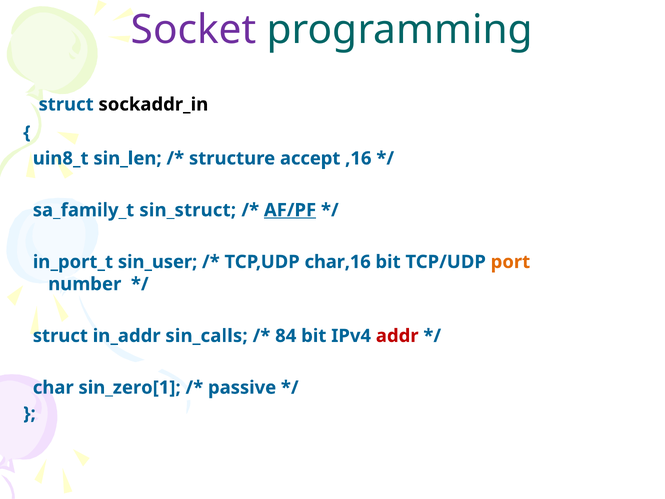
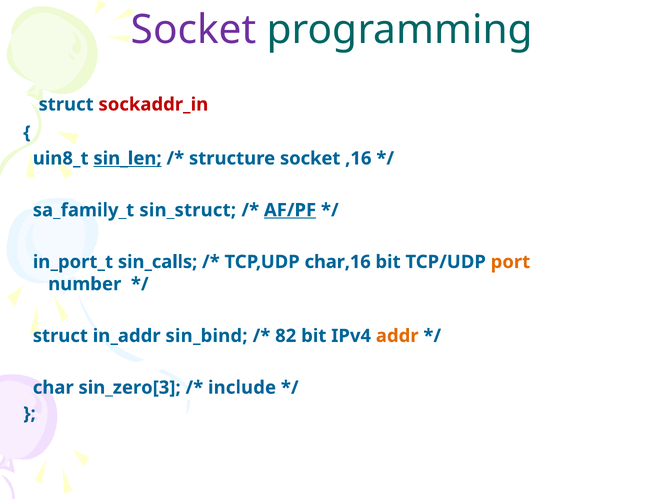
sockaddr_in colour: black -> red
sin_len underline: none -> present
structure accept: accept -> socket
sin_user: sin_user -> sin_calls
sin_calls: sin_calls -> sin_bind
84: 84 -> 82
addr colour: red -> orange
sin_zero[1: sin_zero[1 -> sin_zero[3
passive: passive -> include
